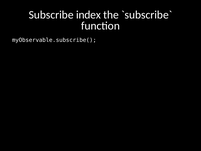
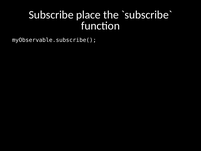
index: index -> place
